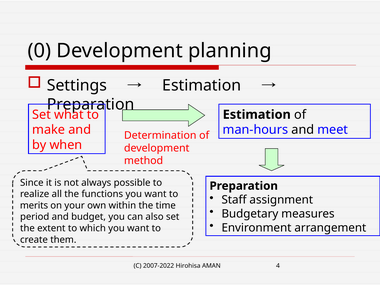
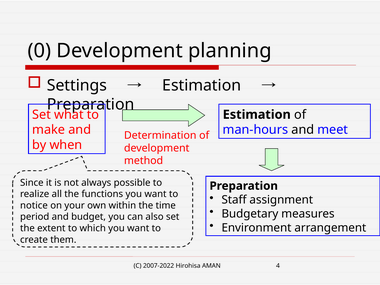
merits: merits -> notice
